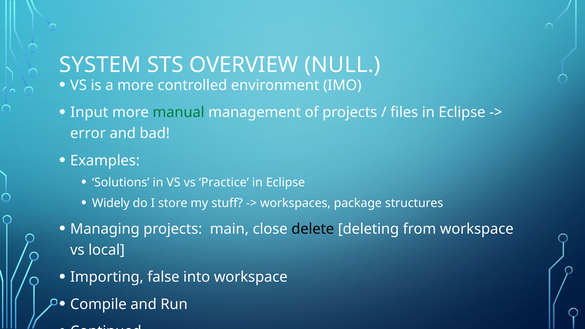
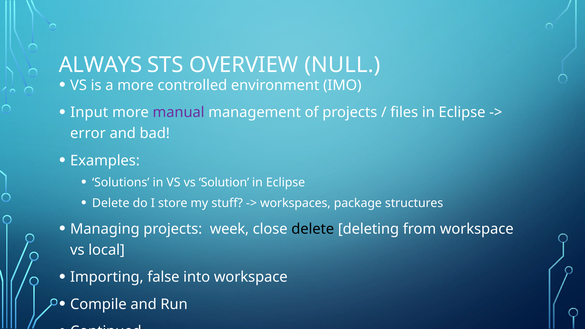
SYSTEM: SYSTEM -> ALWAYS
manual colour: green -> purple
Practice: Practice -> Solution
Widely at (111, 203): Widely -> Delete
main: main -> week
